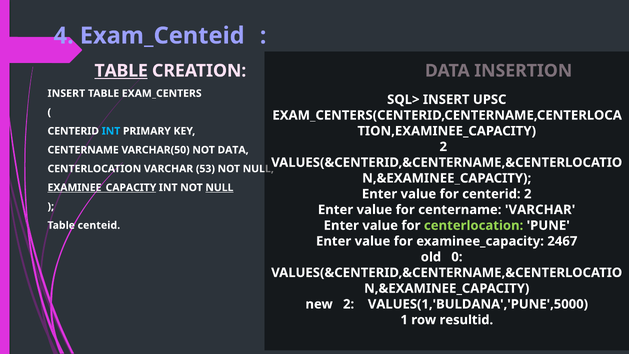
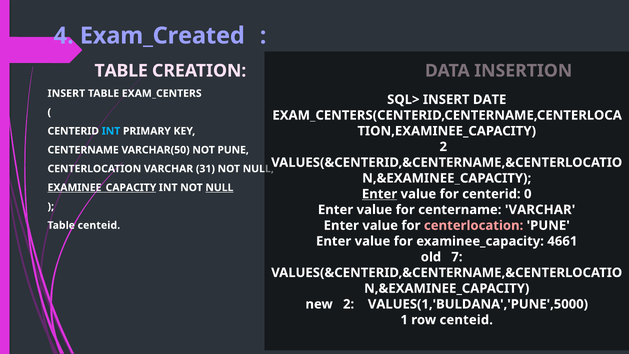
Exam_Centeid: Exam_Centeid -> Exam_Created
TABLE at (121, 71) underline: present -> none
UPSC: UPSC -> DATE
NOT DATA: DATA -> PUNE
53: 53 -> 31
Enter at (380, 194) underline: none -> present
centerid 2: 2 -> 0
centerlocation at (474, 225) colour: light green -> pink
2467: 2467 -> 4661
0: 0 -> 7
row resultid: resultid -> centeid
